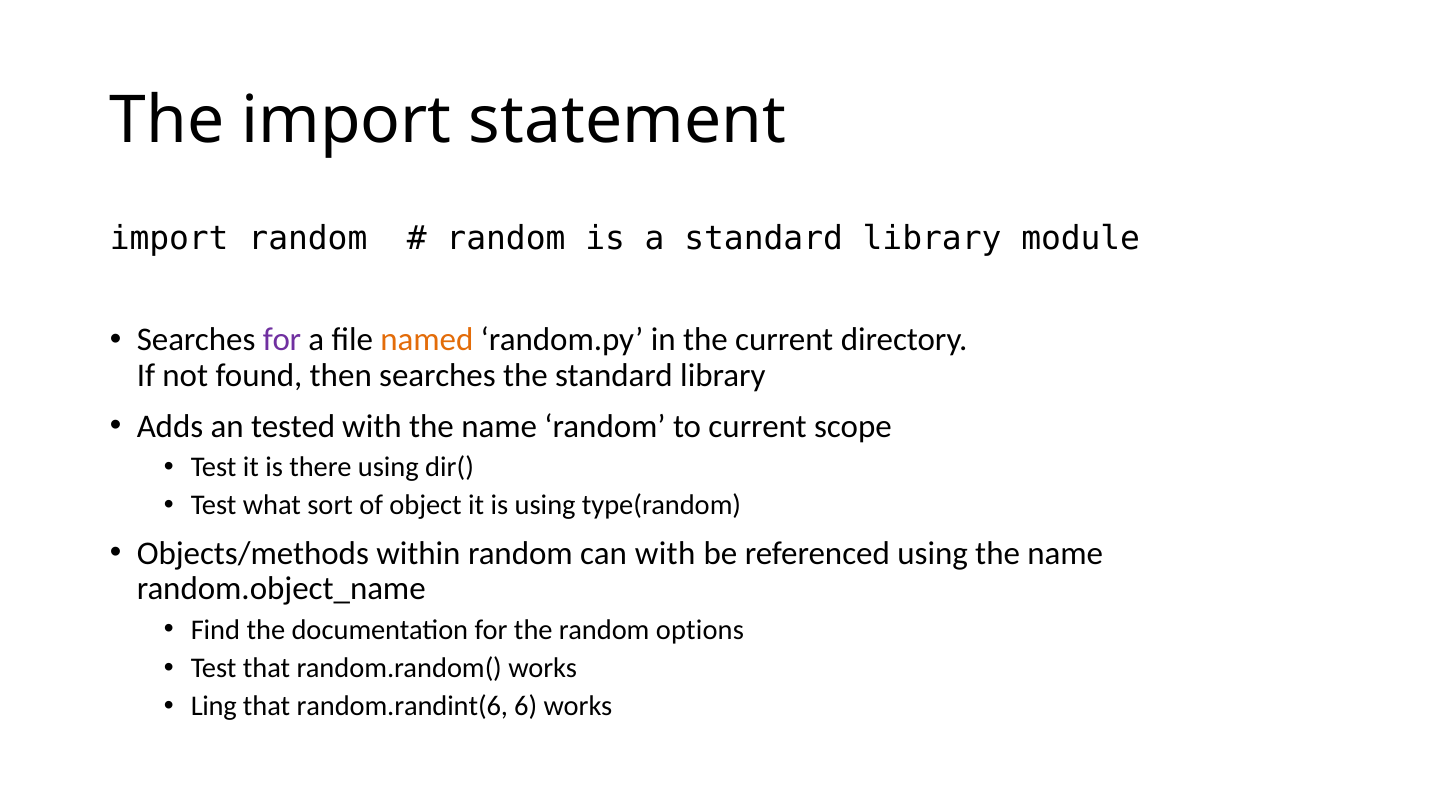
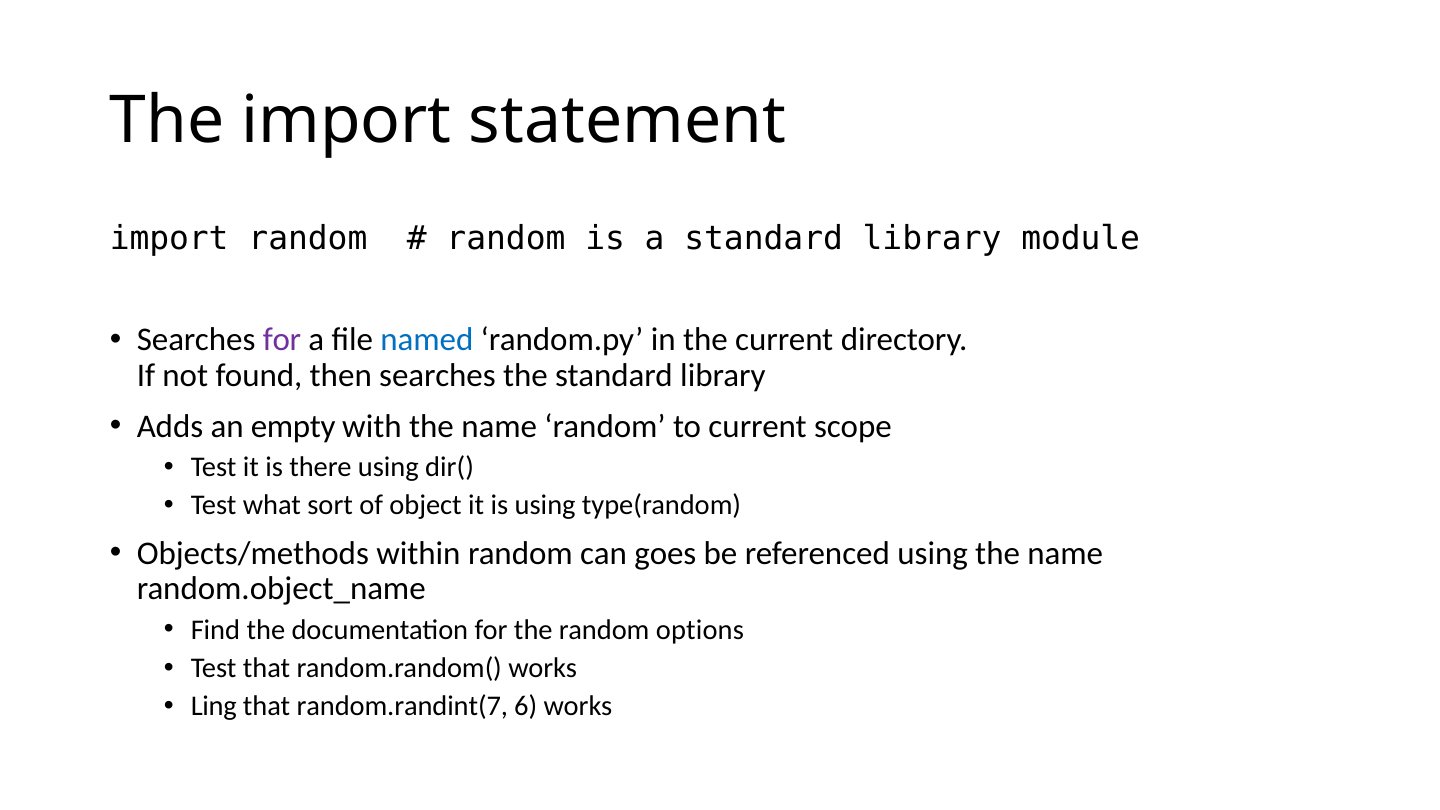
named colour: orange -> blue
tested: tested -> empty
can with: with -> goes
random.randint(6: random.randint(6 -> random.randint(7
